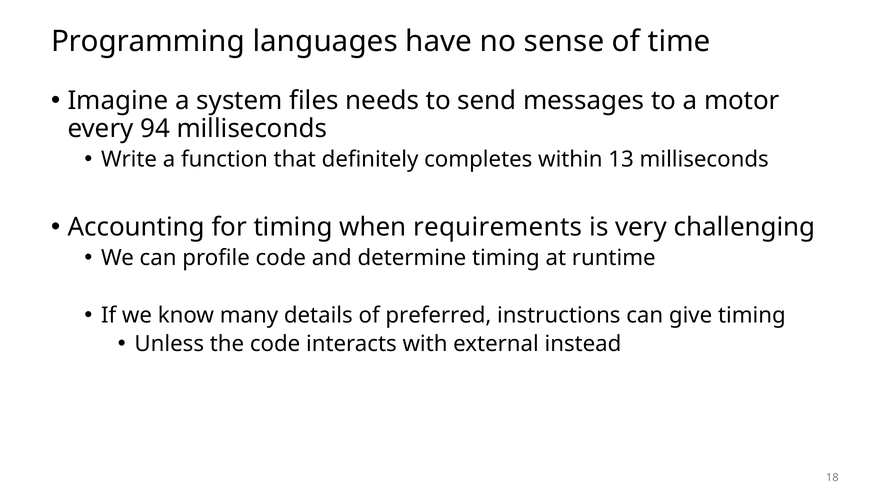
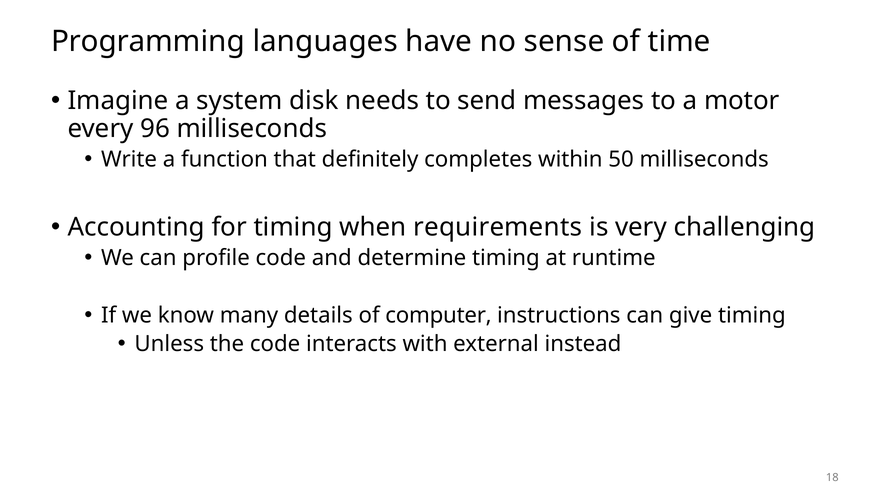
files: files -> disk
94: 94 -> 96
13: 13 -> 50
preferred: preferred -> computer
